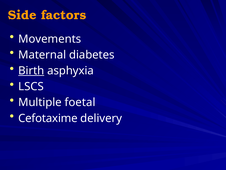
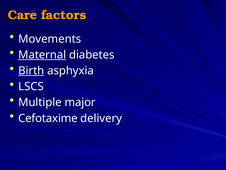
Side: Side -> Care
Maternal underline: none -> present
foetal: foetal -> major
